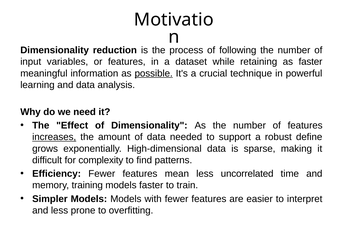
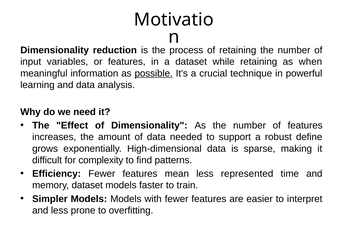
of following: following -> retaining
as faster: faster -> when
increases underline: present -> none
uncorrelated: uncorrelated -> represented
memory training: training -> dataset
